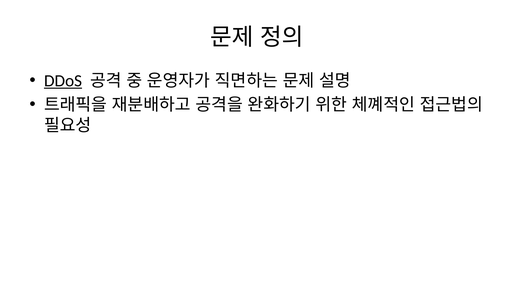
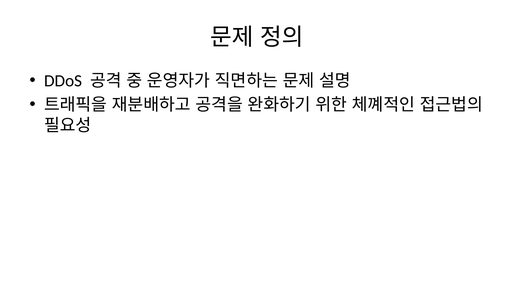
DDoS underline: present -> none
